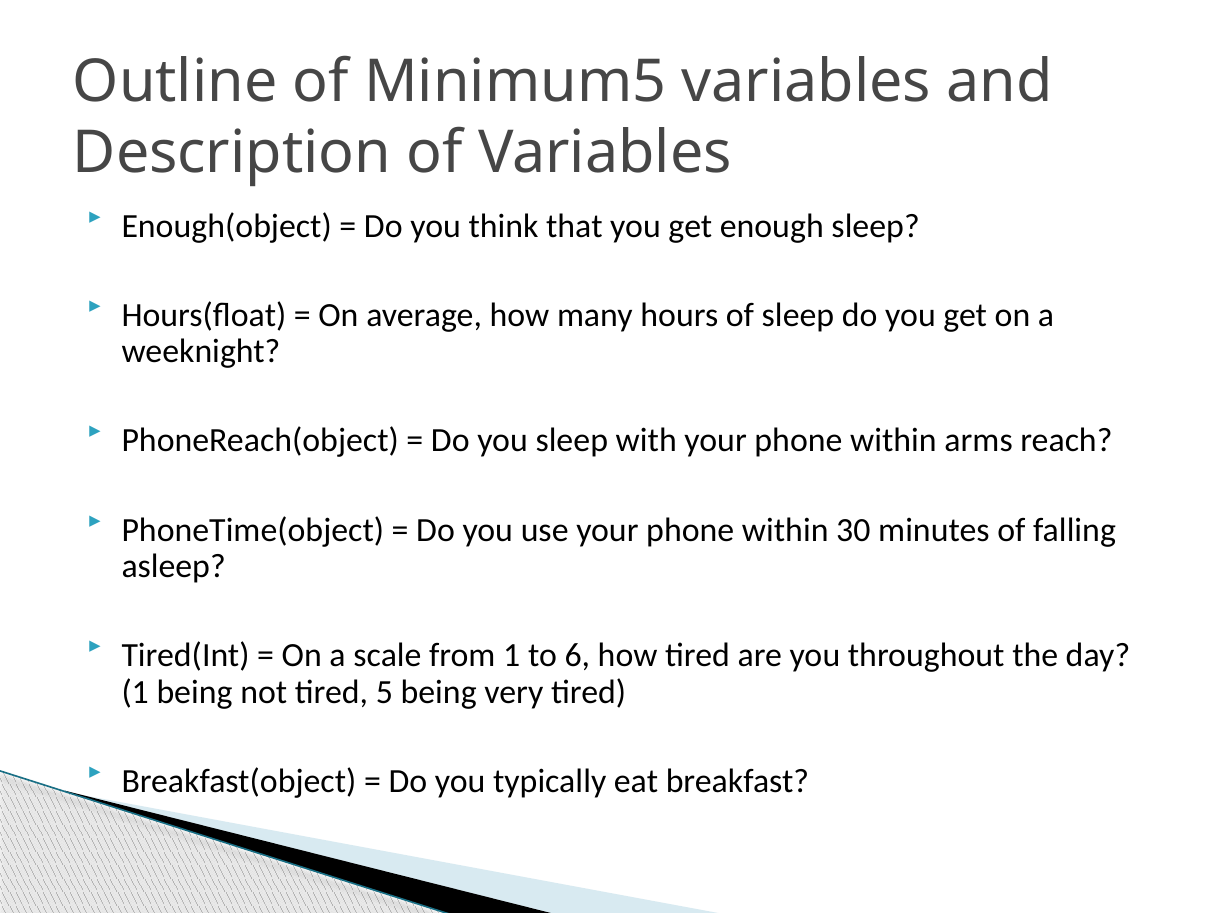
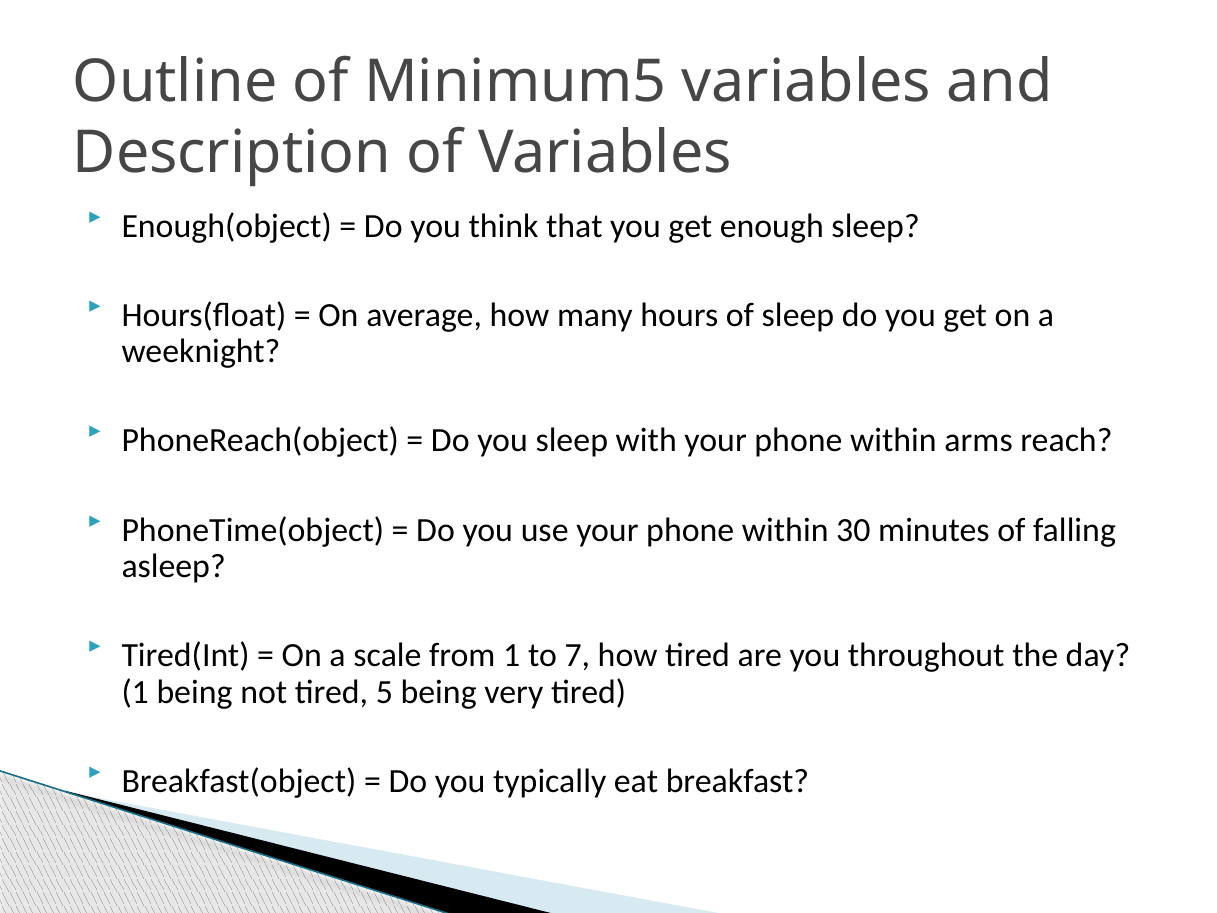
6: 6 -> 7
